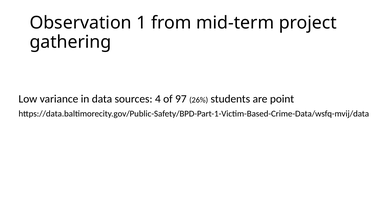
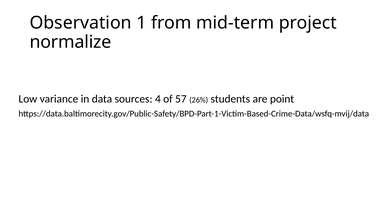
gathering: gathering -> normalize
97: 97 -> 57
